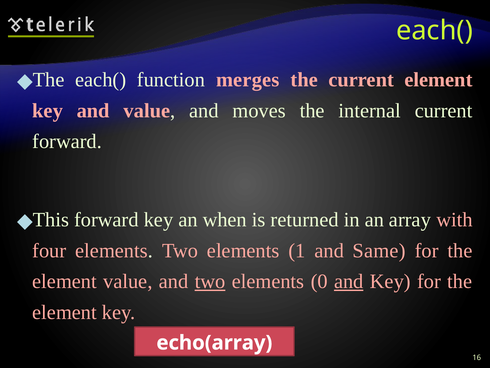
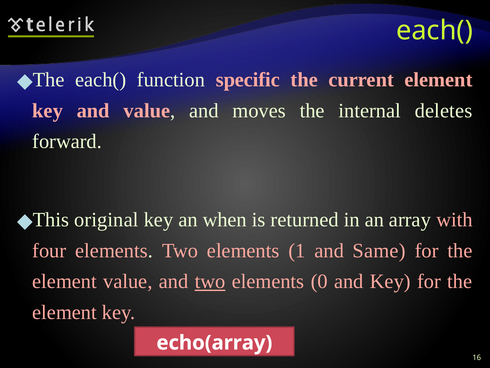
merges: merges -> specific
internal current: current -> deletes
This forward: forward -> original
and at (349, 281) underline: present -> none
